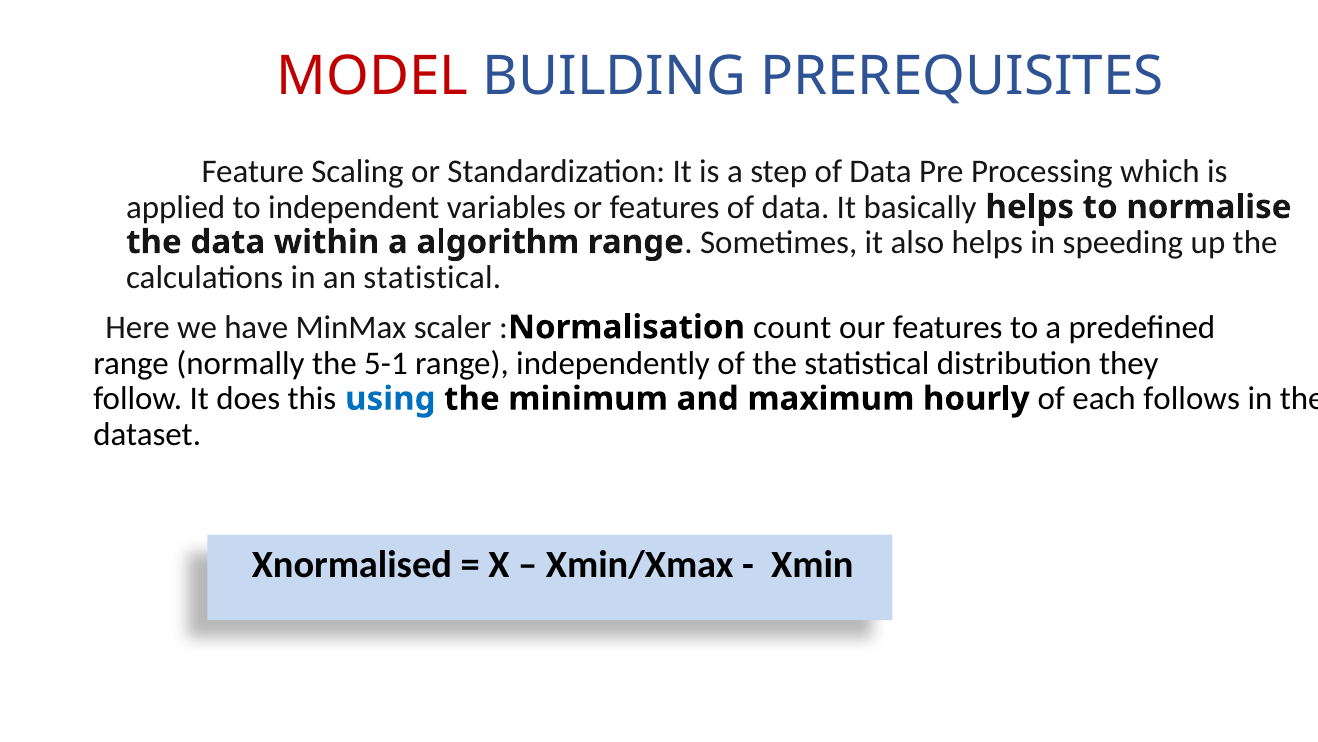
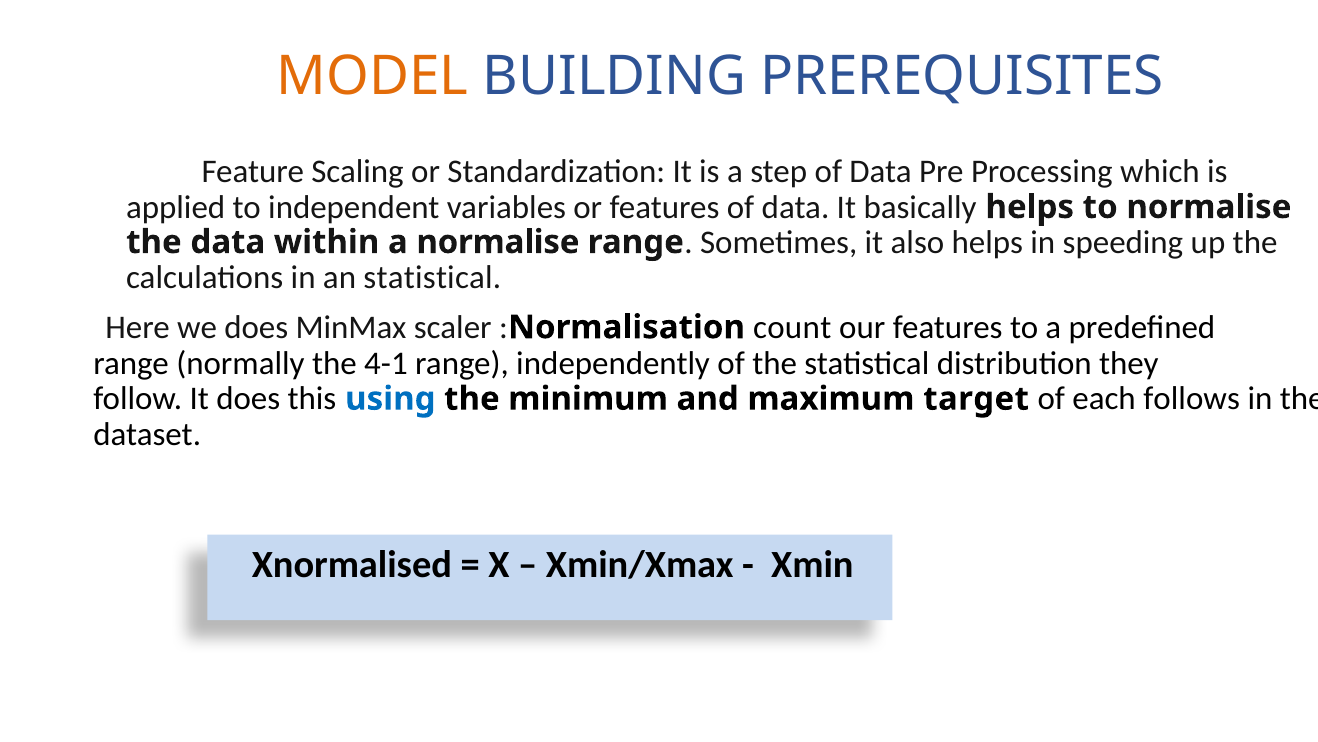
MODEL colour: red -> orange
a algorithm: algorithm -> normalise
we have: have -> does
5-1: 5-1 -> 4-1
hourly: hourly -> target
